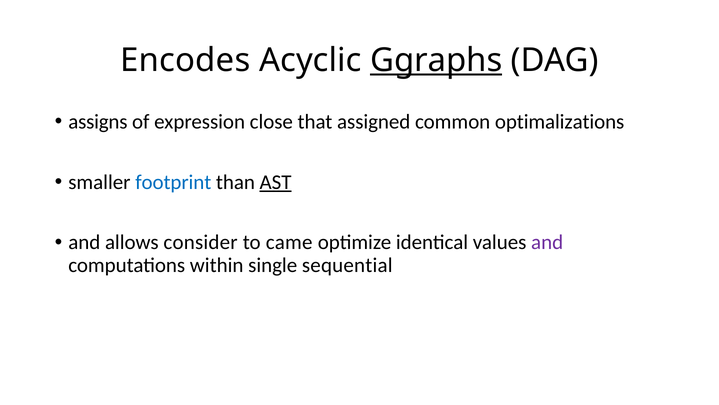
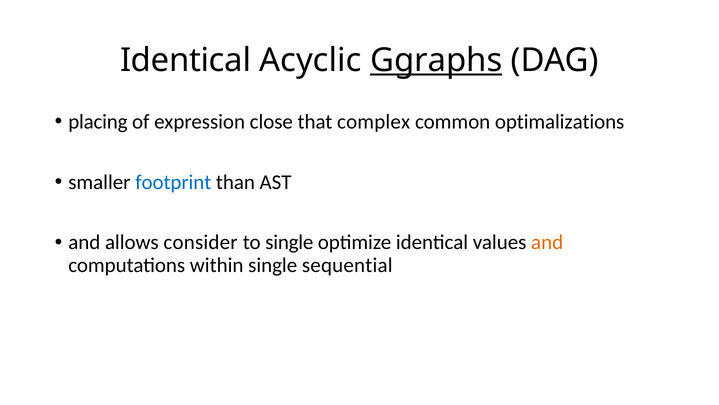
Encodes at (185, 60): Encodes -> Identical
assigns: assigns -> placing
assigned: assigned -> complex
AST underline: present -> none
to came: came -> single
and at (547, 242) colour: purple -> orange
